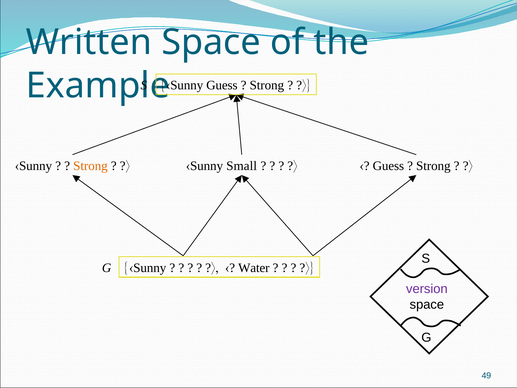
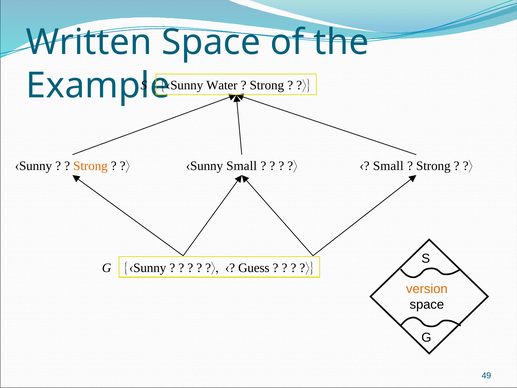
Sunny Guess: Guess -> Water
Guess at (388, 166): Guess -> Small
Water: Water -> Guess
version colour: purple -> orange
